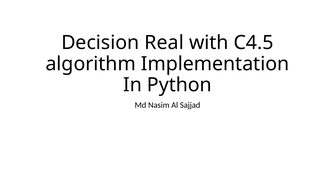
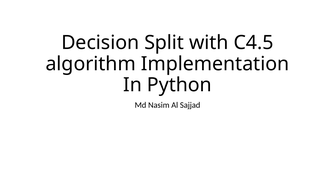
Real: Real -> Split
